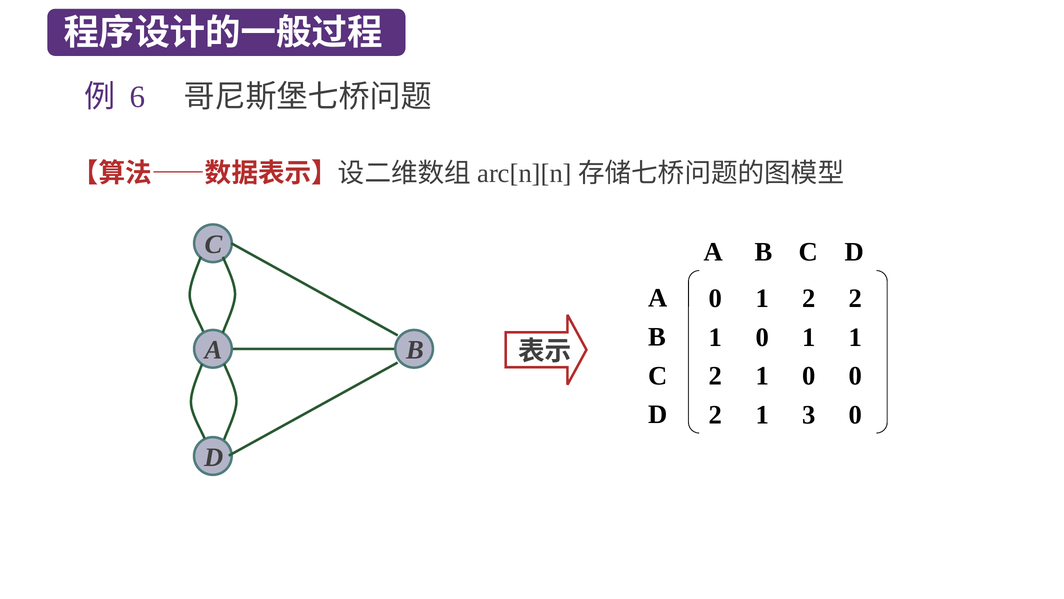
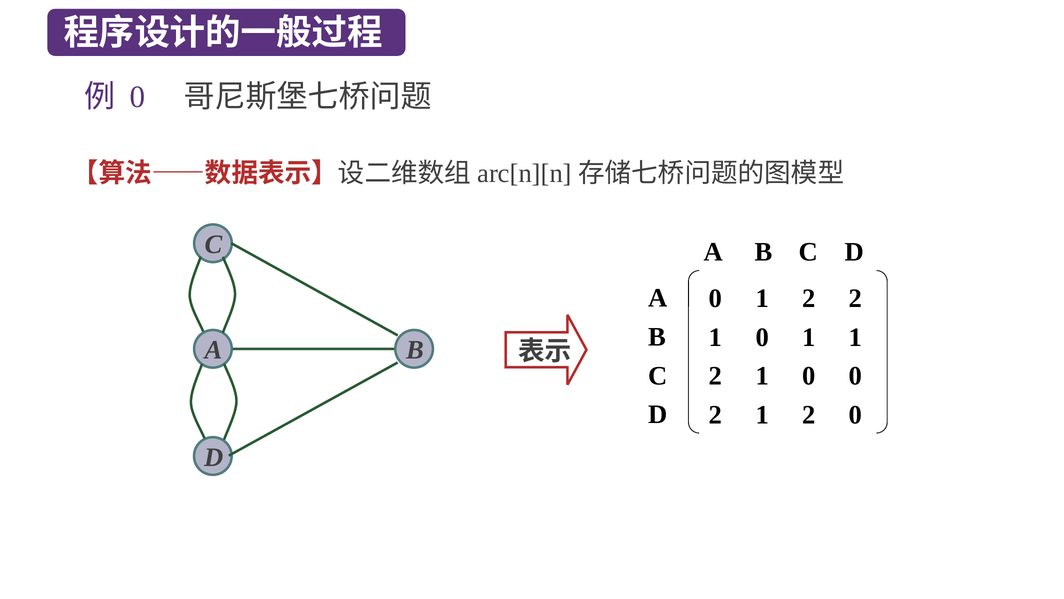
6 at (138, 97): 6 -> 0
2 1 3: 3 -> 2
